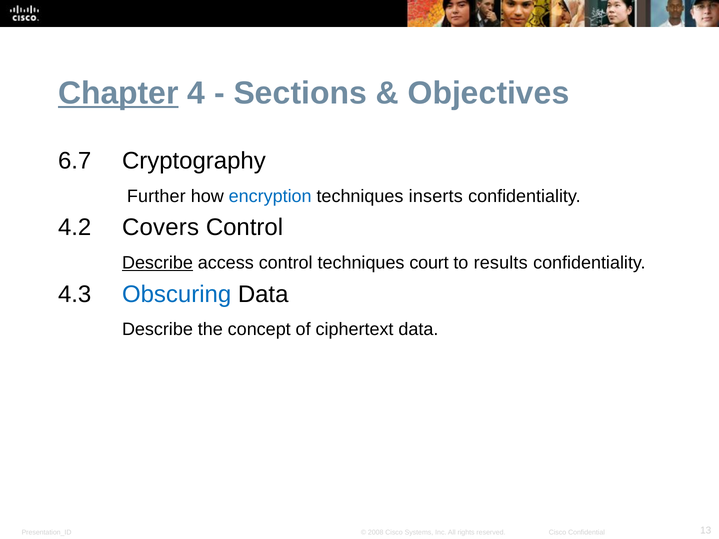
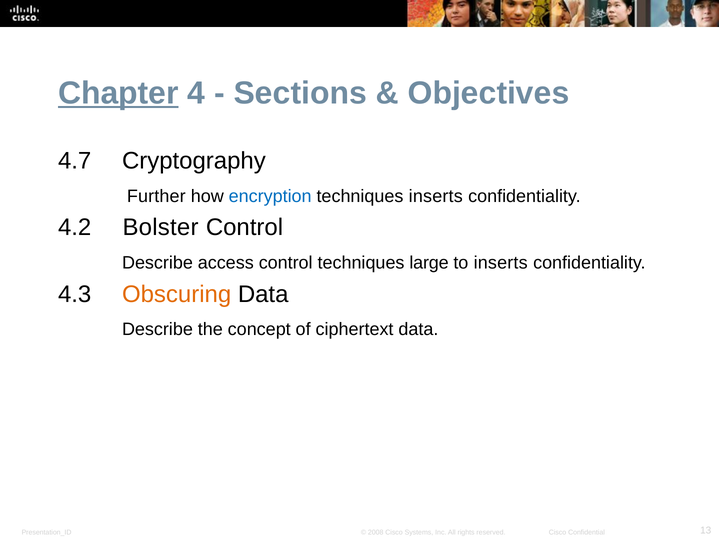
6.7: 6.7 -> 4.7
Covers: Covers -> Bolster
Describe at (157, 263) underline: present -> none
court: court -> large
to results: results -> inserts
Obscuring colour: blue -> orange
